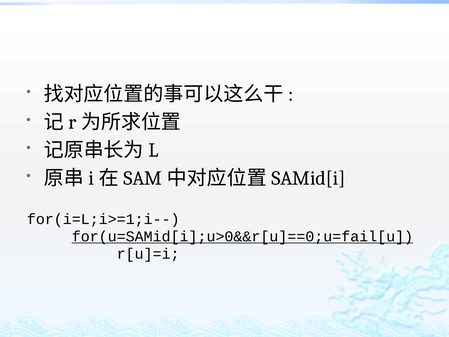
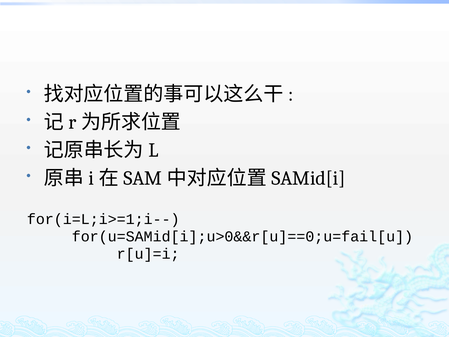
for(u=SAMid[i];u>0&&r[u]==0;u=fail[u underline: present -> none
